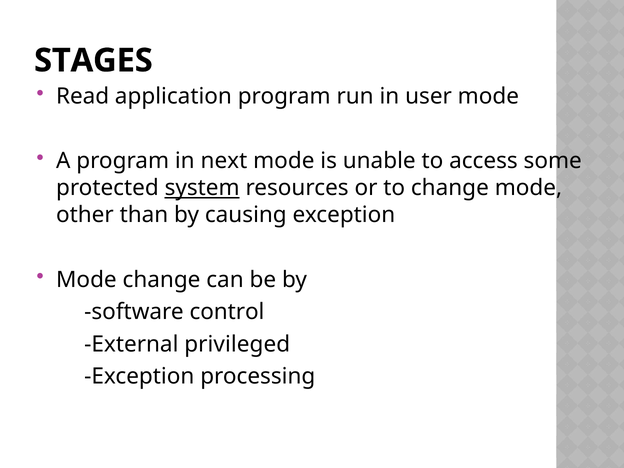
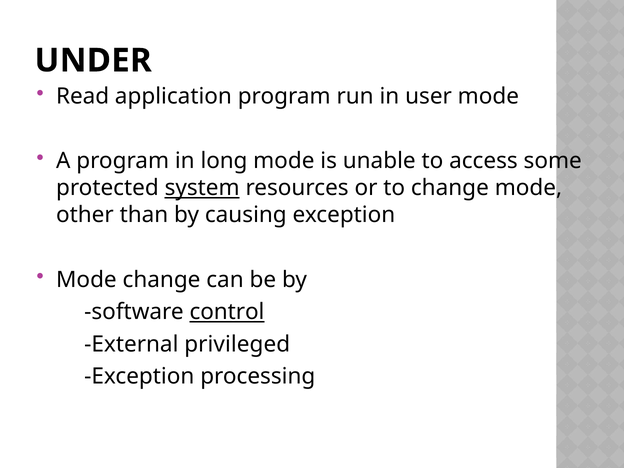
STAGES: STAGES -> UNDER
next: next -> long
control underline: none -> present
